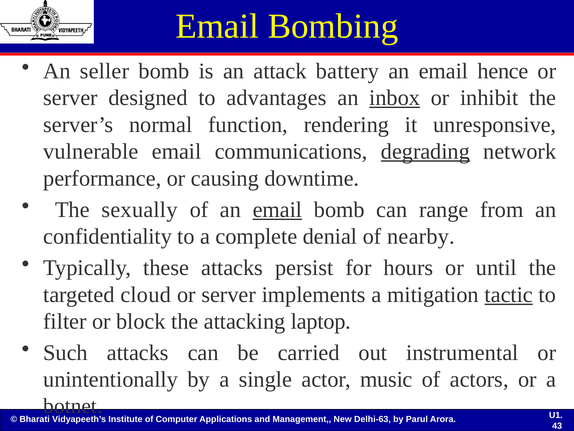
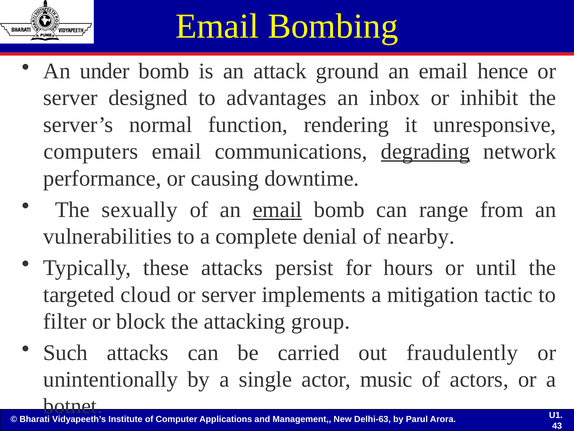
seller: seller -> under
battery: battery -> ground
inbox underline: present -> none
vulnerable: vulnerable -> computers
confidentiality: confidentiality -> vulnerabilities
tactic underline: present -> none
laptop: laptop -> group
instrumental: instrumental -> fraudulently
